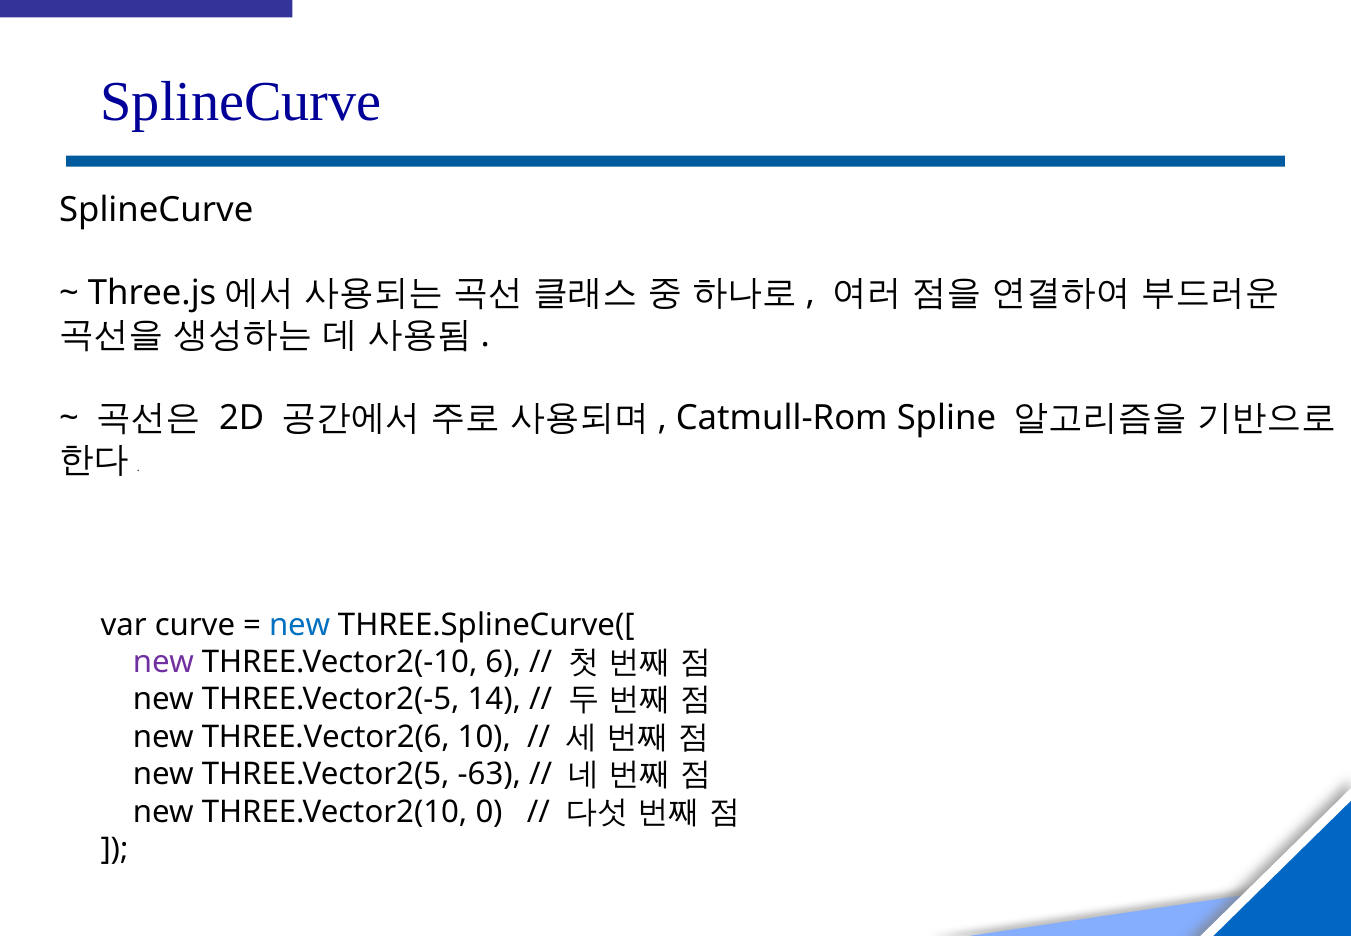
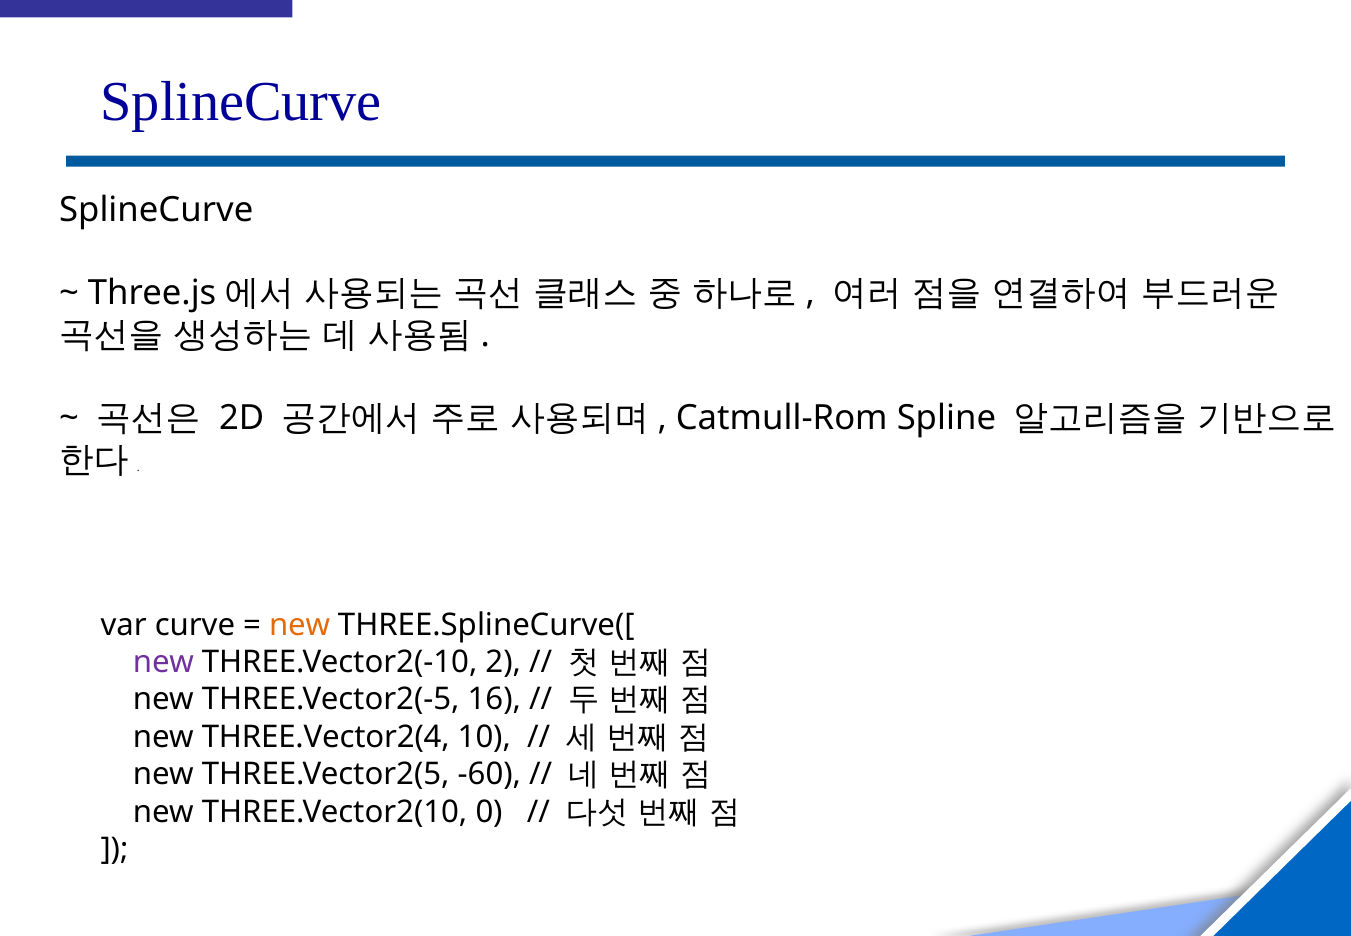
new at (300, 624) colour: blue -> orange
6: 6 -> 2
14: 14 -> 16
THREE.Vector2(6: THREE.Vector2(6 -> THREE.Vector2(4
-63: -63 -> -60
